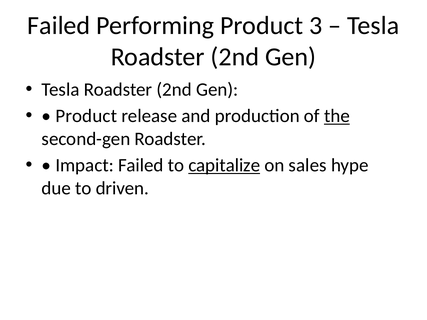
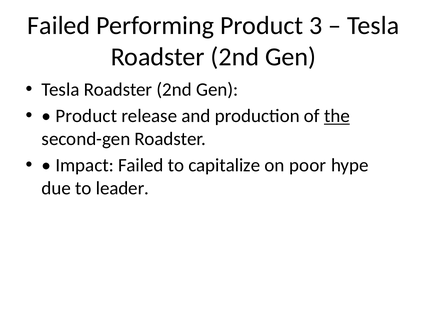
capitalize underline: present -> none
sales: sales -> poor
driven: driven -> leader
